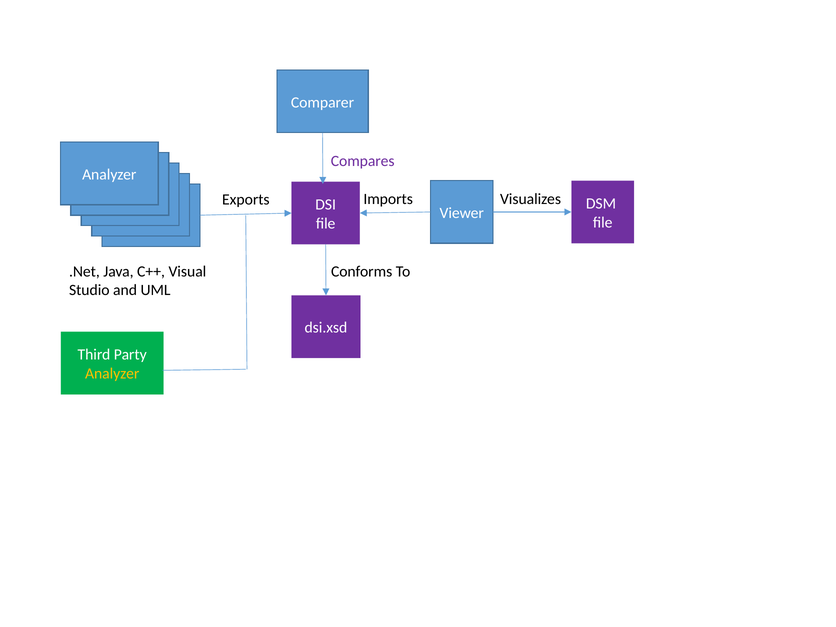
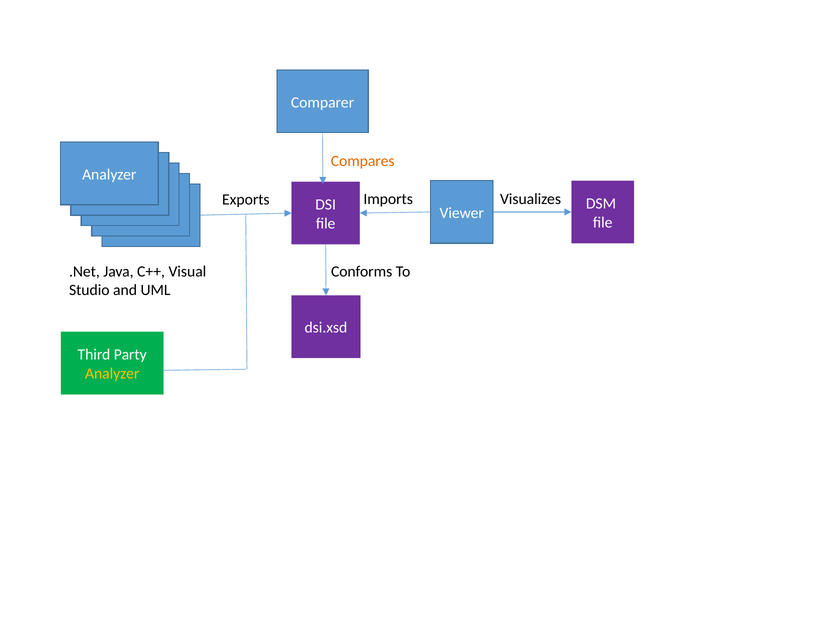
Compares colour: purple -> orange
